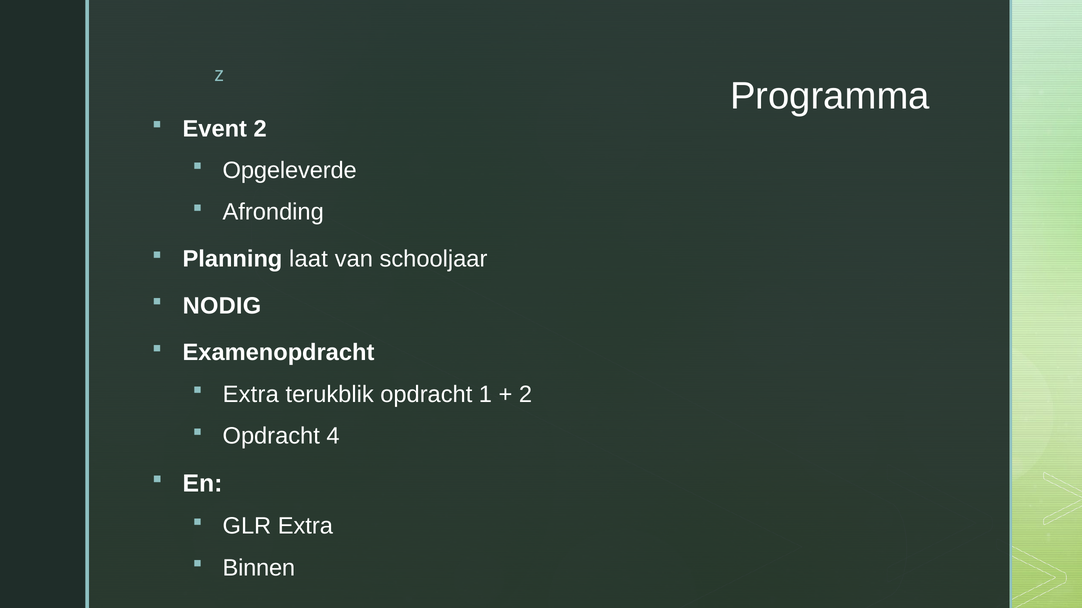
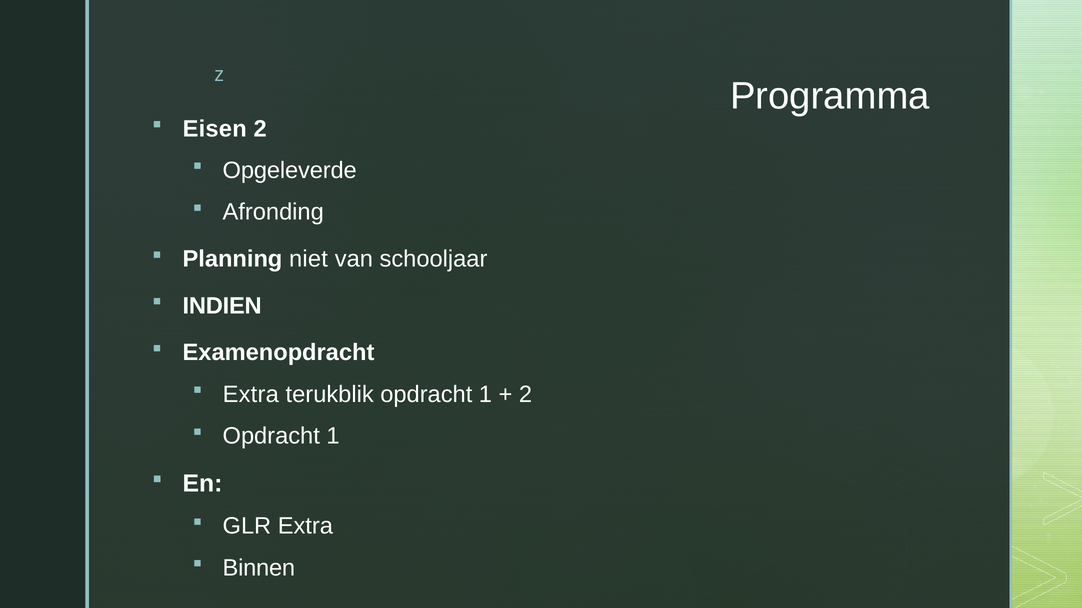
Event: Event -> Eisen
laat: laat -> niet
NODIG: NODIG -> INDIEN
4 at (333, 437): 4 -> 1
